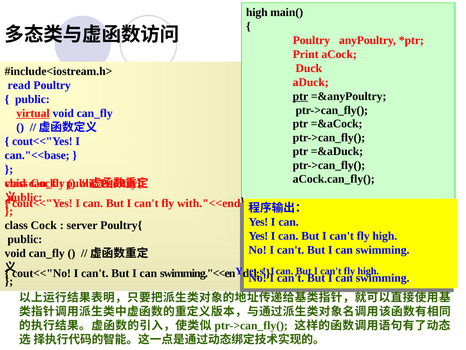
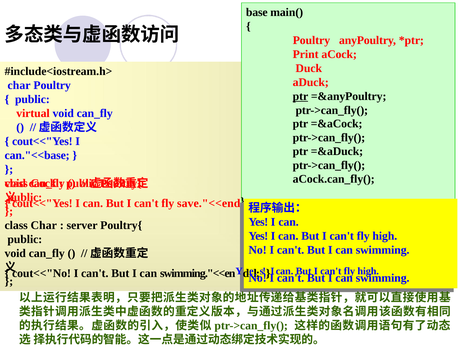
high at (257, 12): high -> base
read at (19, 85): read -> char
virtual underline: present -> none
with."<<end: with."<<end -> save."<<end
Cock at (44, 225): Cock -> Char
